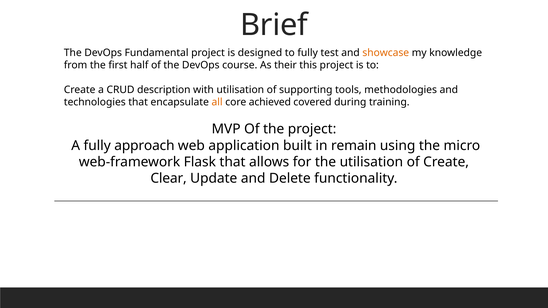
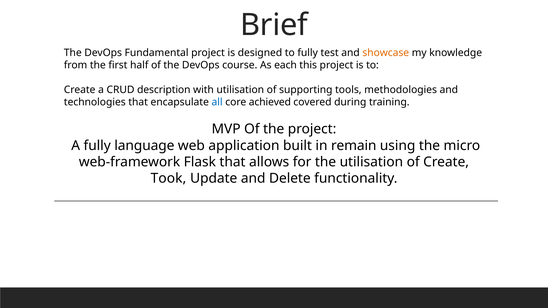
their: their -> each
all colour: orange -> blue
approach: approach -> language
Clear: Clear -> Took
